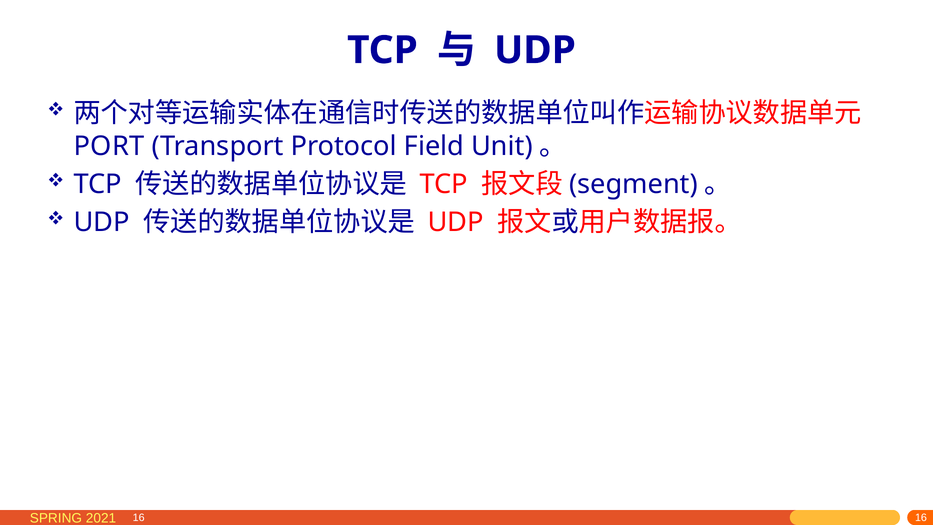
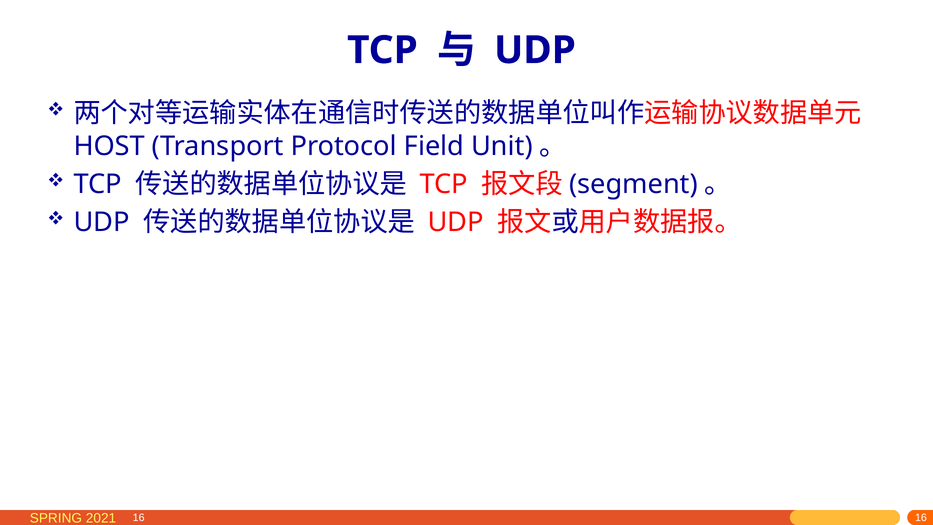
PORT: PORT -> HOST
